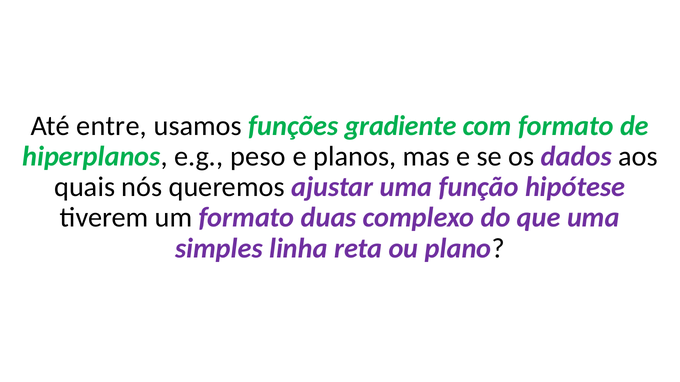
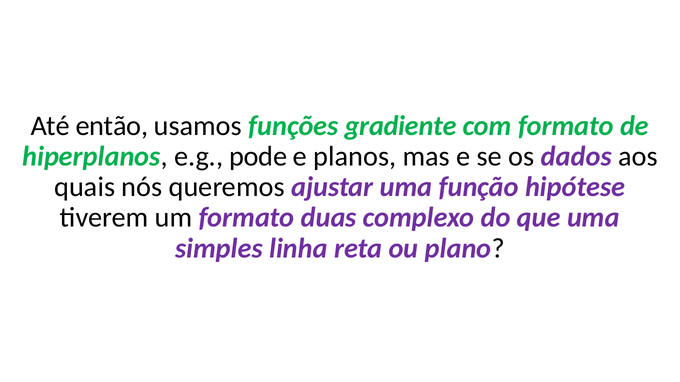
entre: entre -> então
peso: peso -> pode
